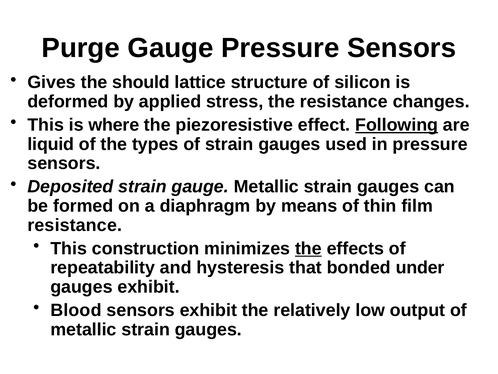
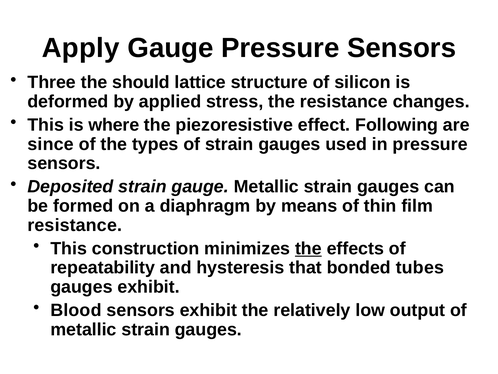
Purge: Purge -> Apply
Gives: Gives -> Three
Following underline: present -> none
liquid: liquid -> since
under: under -> tubes
